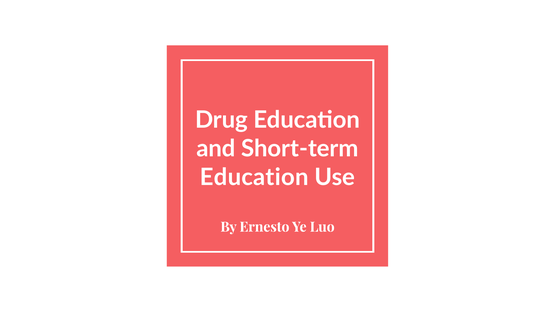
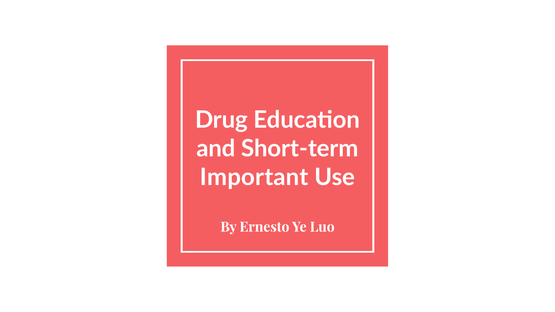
Education at (254, 177): Education -> Important
